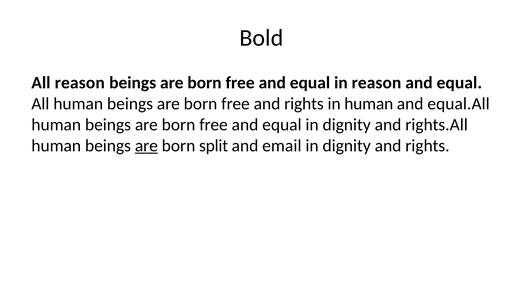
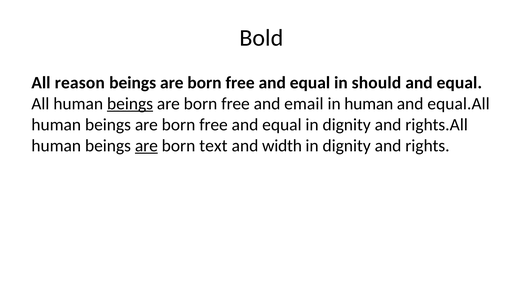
in reason: reason -> should
beings at (130, 104) underline: none -> present
free and rights: rights -> email
split: split -> text
email: email -> width
